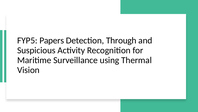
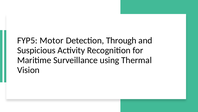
Papers: Papers -> Motor
